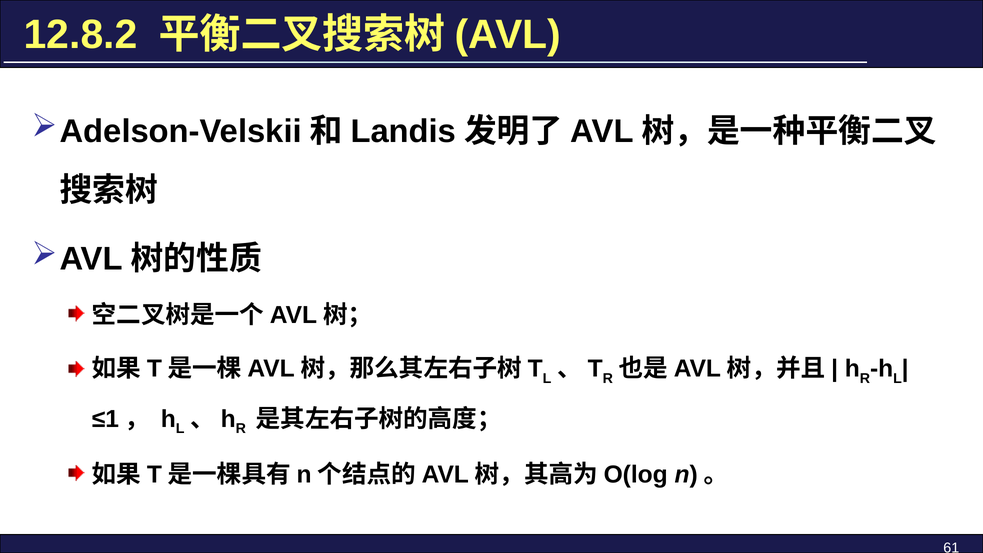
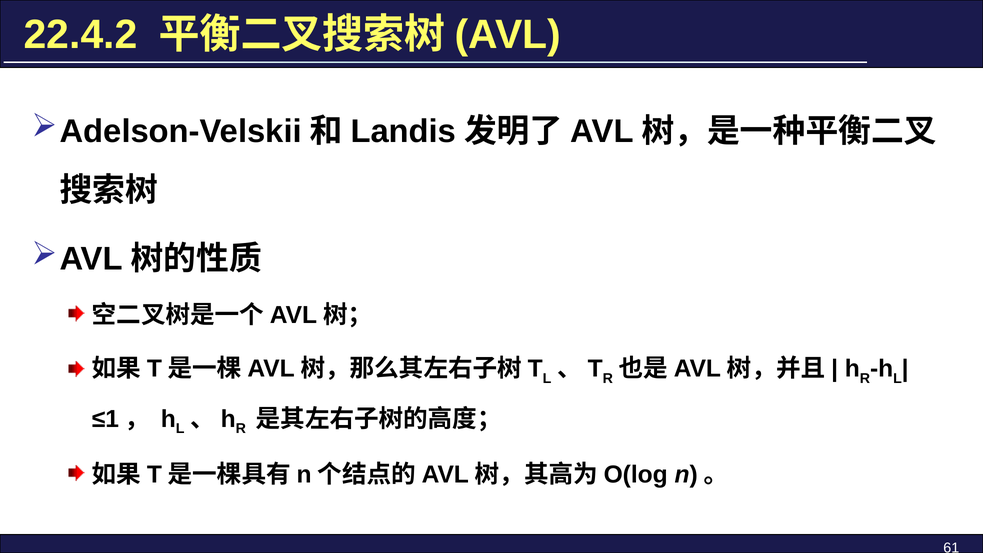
12.8.2: 12.8.2 -> 22.4.2
